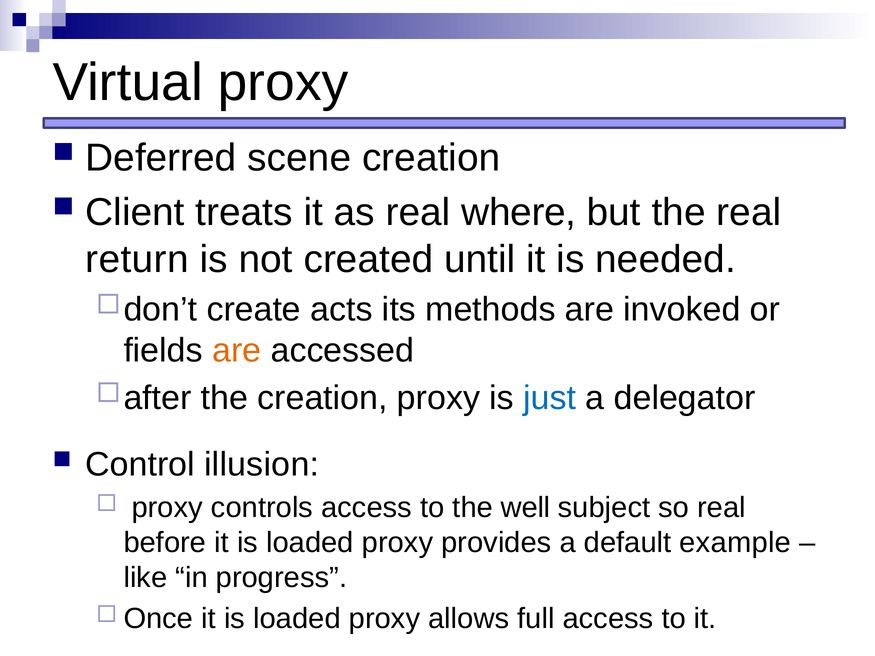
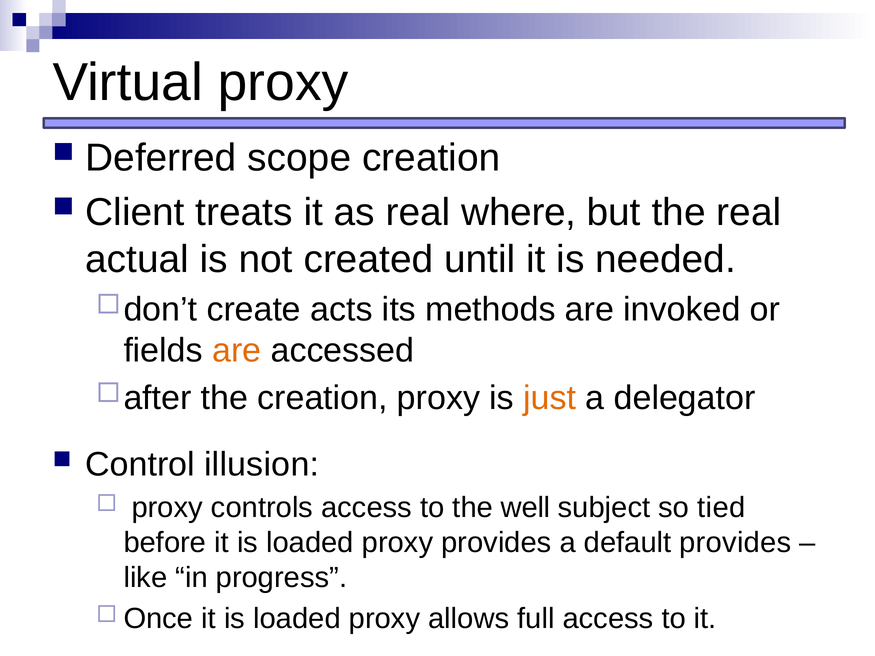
scene: scene -> scope
return: return -> actual
just colour: blue -> orange
so real: real -> tied
default example: example -> provides
